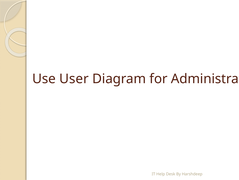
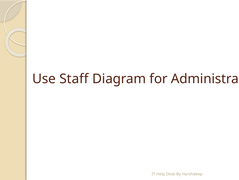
User: User -> Staff
